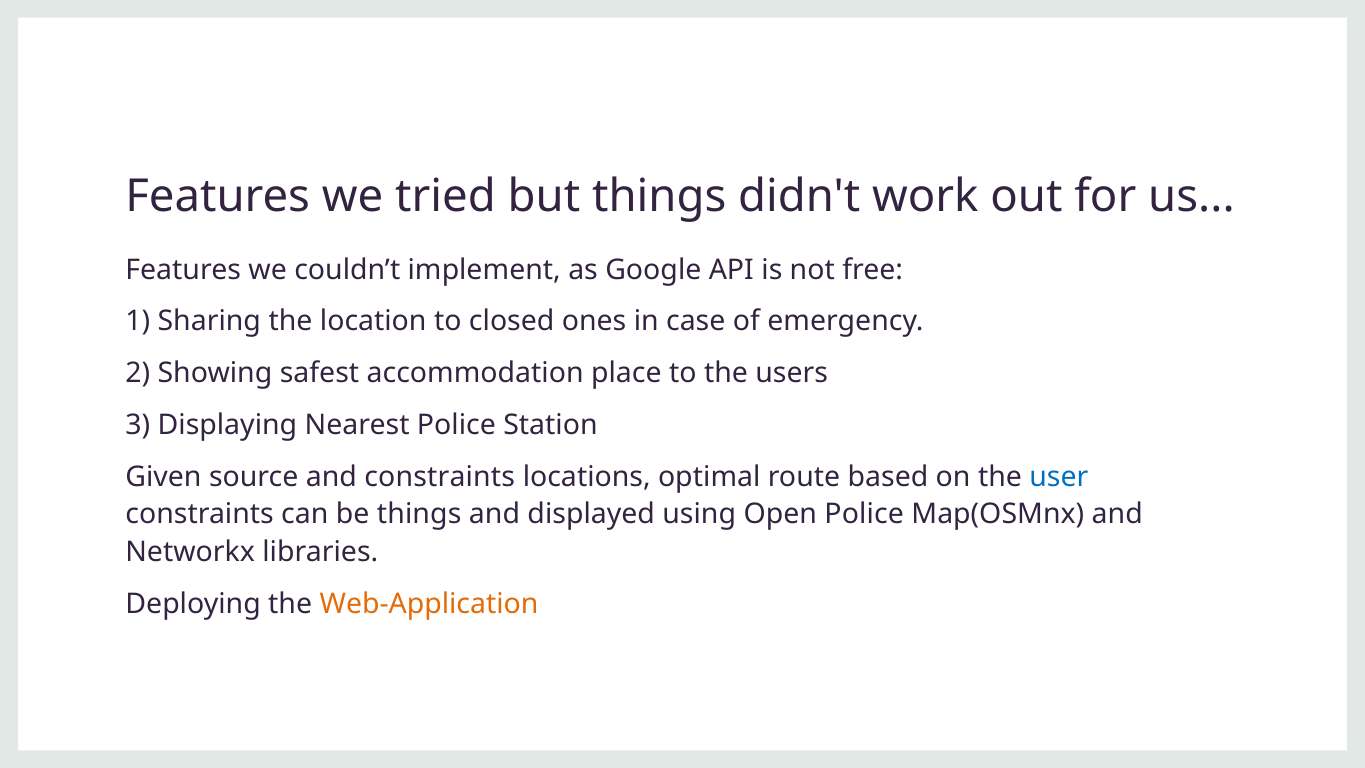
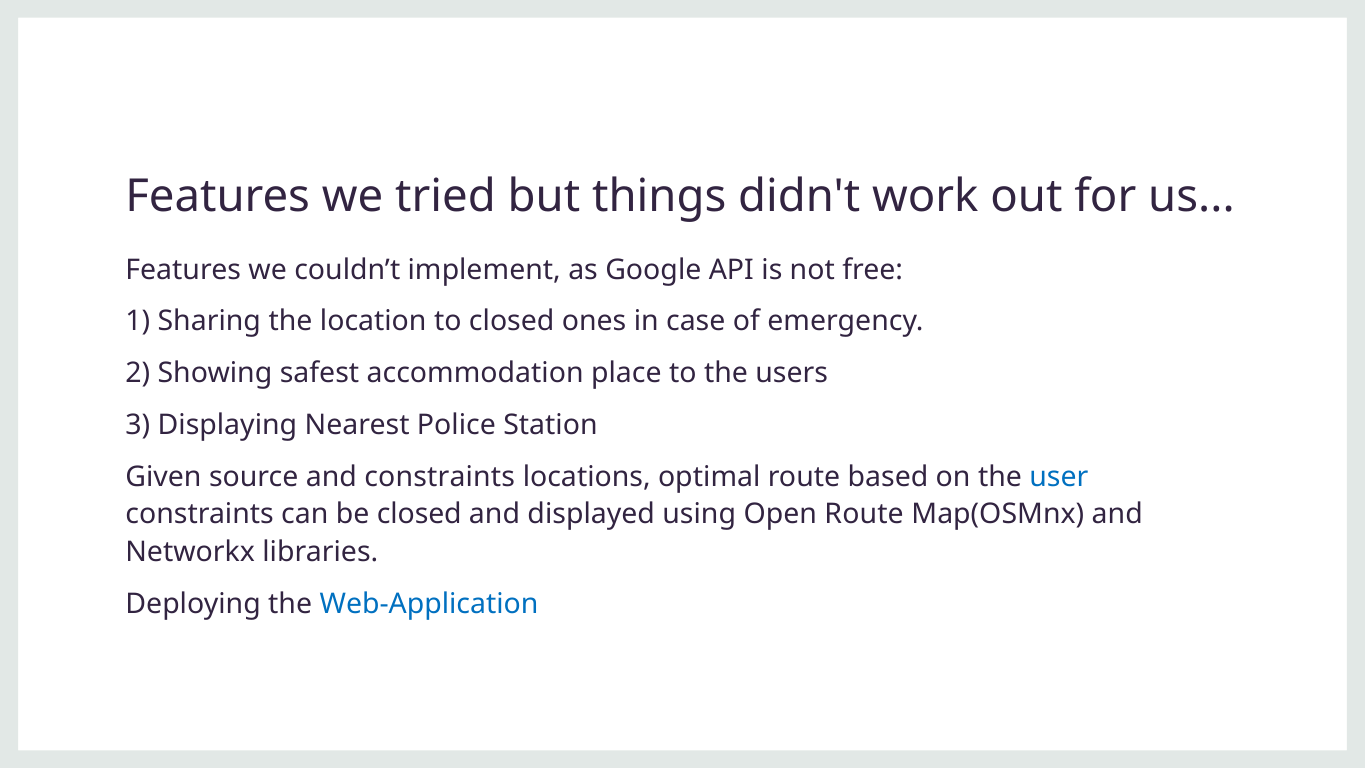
be things: things -> closed
Open Police: Police -> Route
Web-Application colour: orange -> blue
